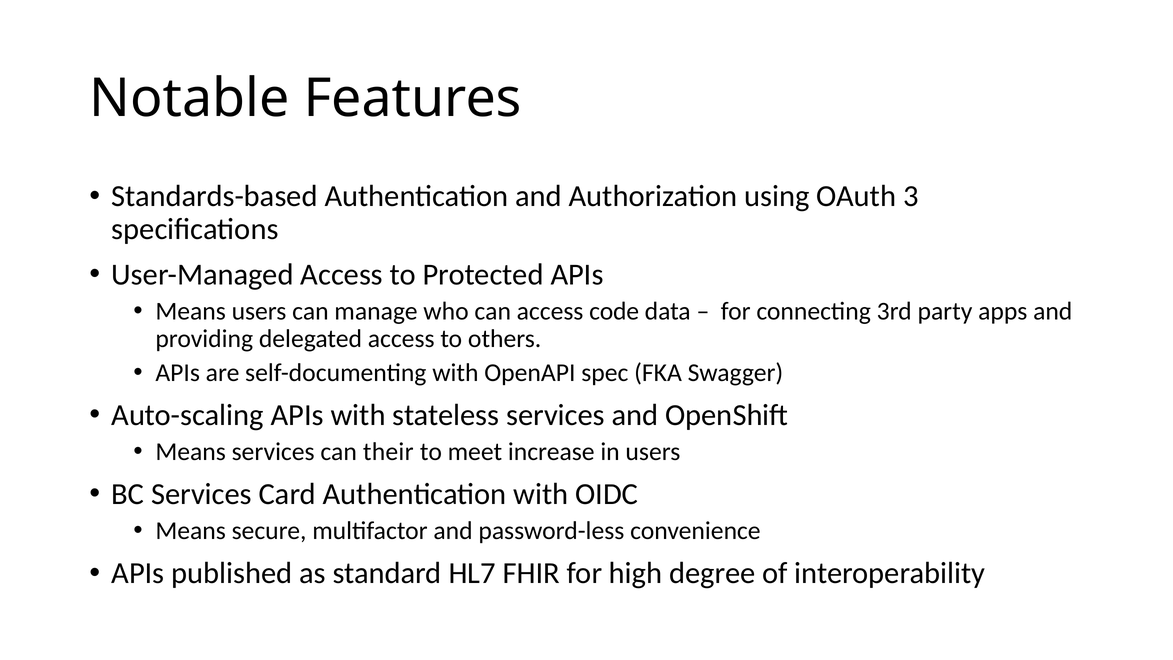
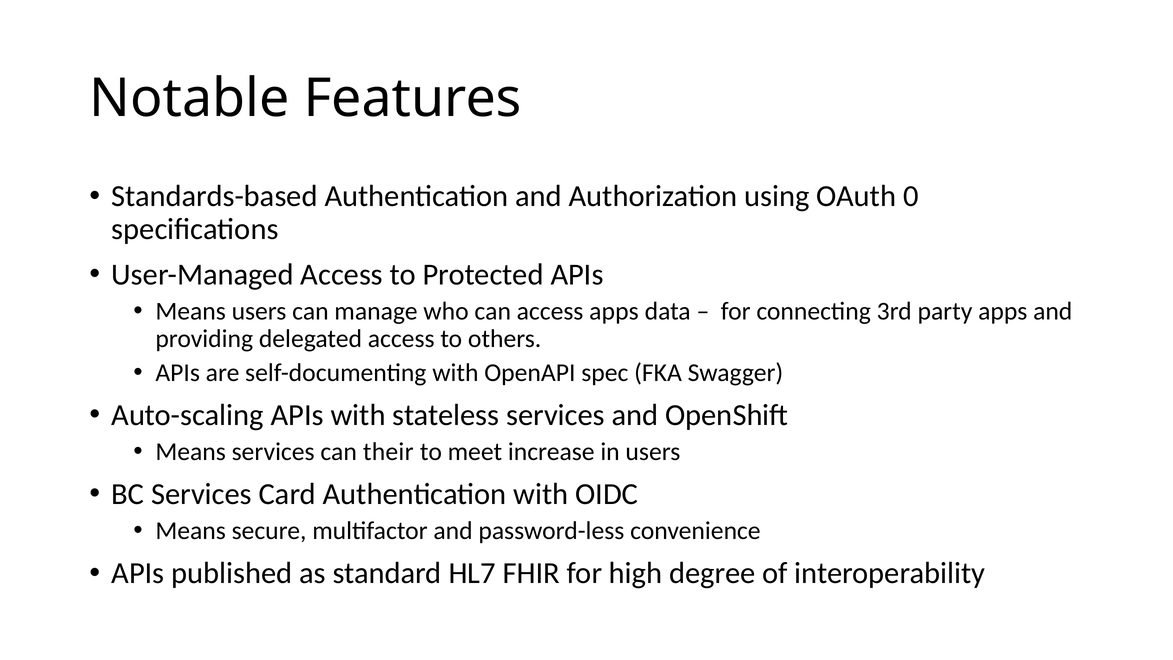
3: 3 -> 0
access code: code -> apps
